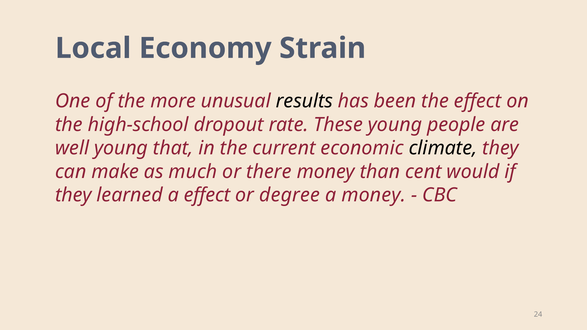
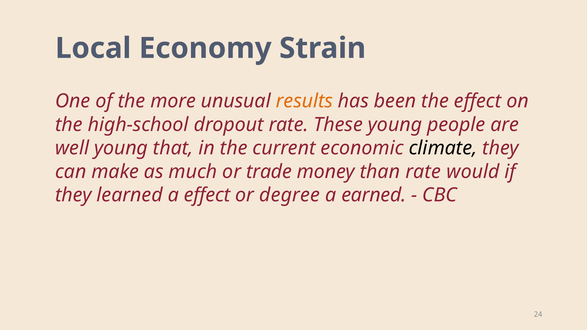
results colour: black -> orange
there: there -> trade
than cent: cent -> rate
a money: money -> earned
